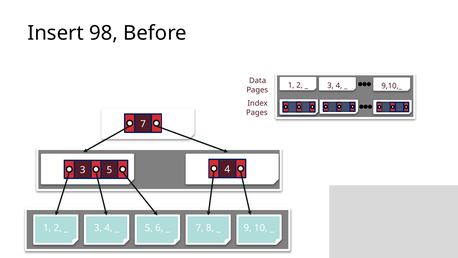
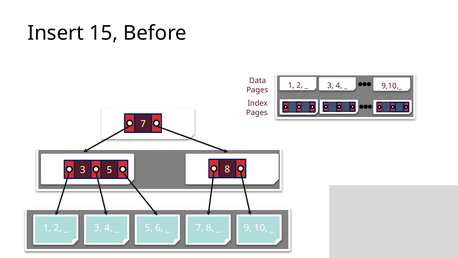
98: 98 -> 15
5 4: 4 -> 8
